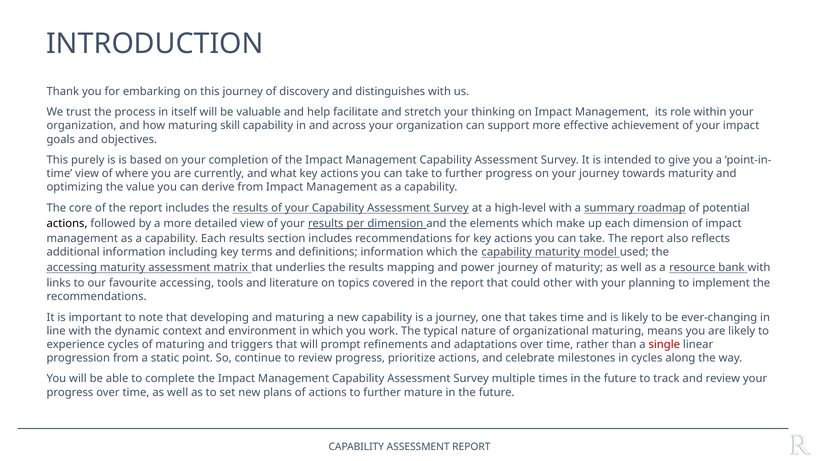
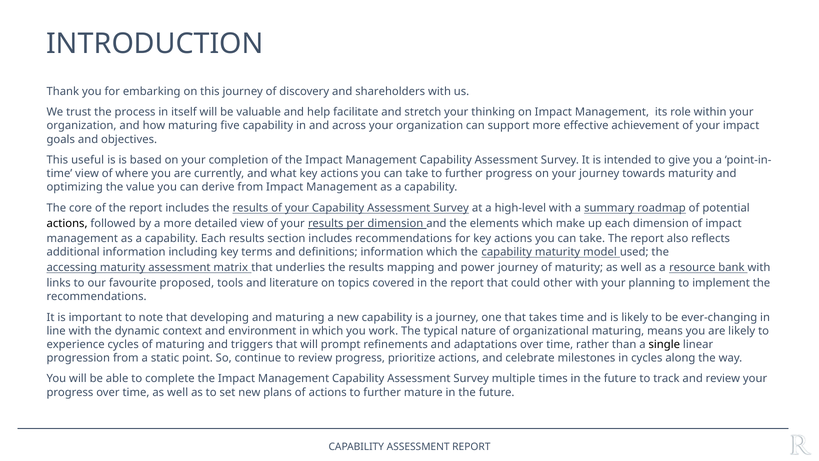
distinguishes: distinguishes -> shareholders
skill: skill -> five
purely: purely -> useful
favourite accessing: accessing -> proposed
single colour: red -> black
